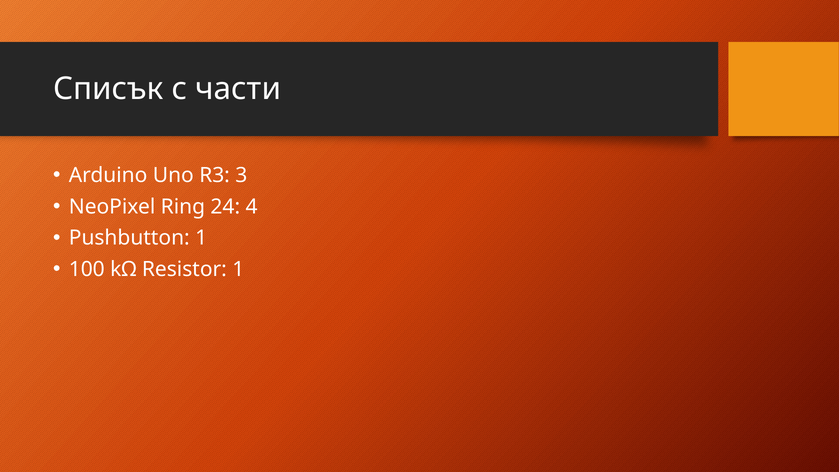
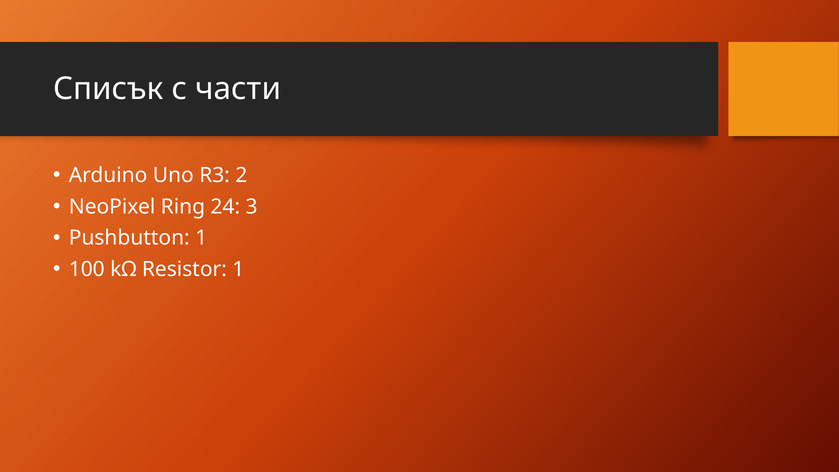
3: 3 -> 2
4: 4 -> 3
